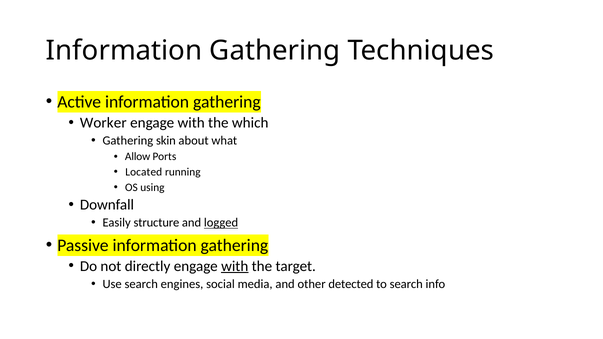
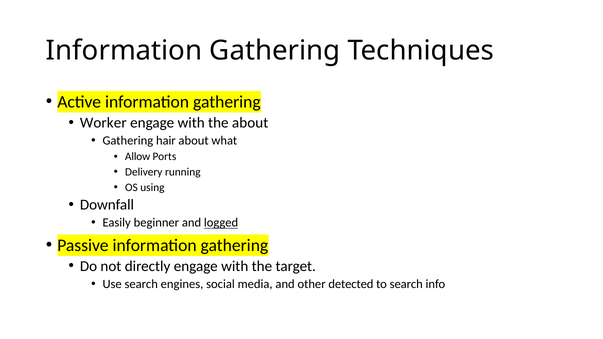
the which: which -> about
skin: skin -> hair
Located: Located -> Delivery
structure: structure -> beginner
with at (235, 266) underline: present -> none
